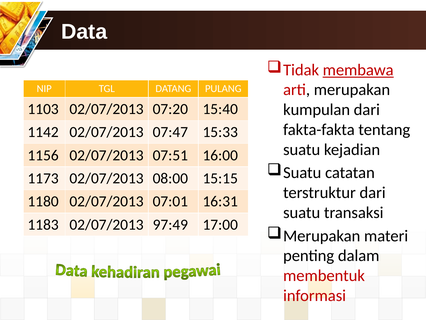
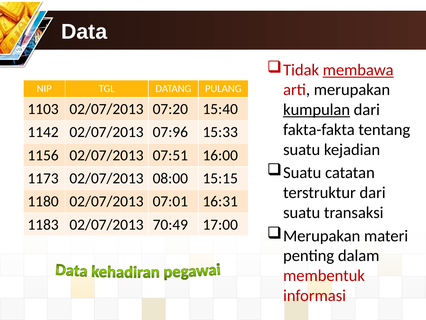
kumpulan underline: none -> present
07:47: 07:47 -> 07:96
97:49: 97:49 -> 70:49
